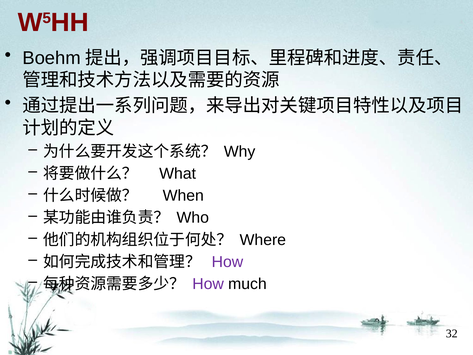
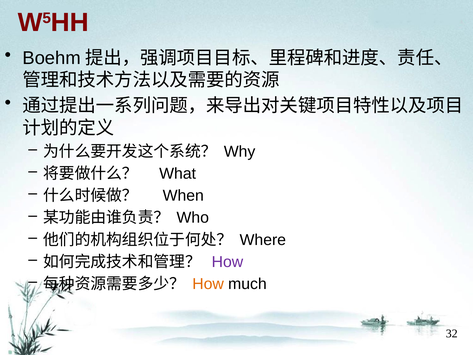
How at (208, 284) colour: purple -> orange
